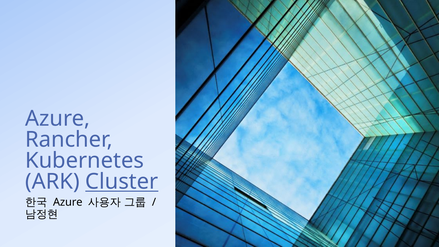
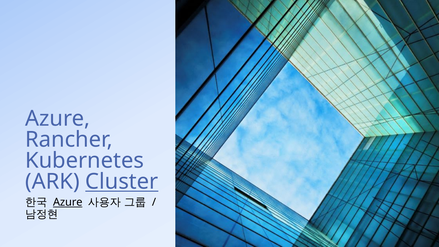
Azure at (68, 202) underline: none -> present
